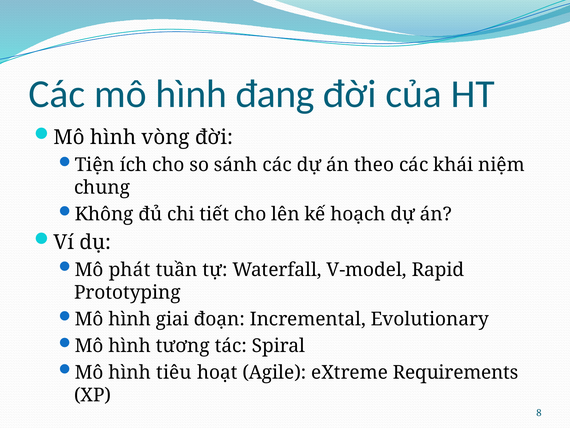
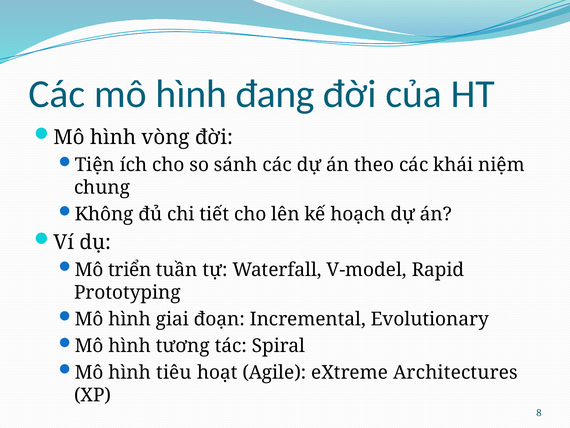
phát: phát -> triển
Requirements: Requirements -> Architectures
